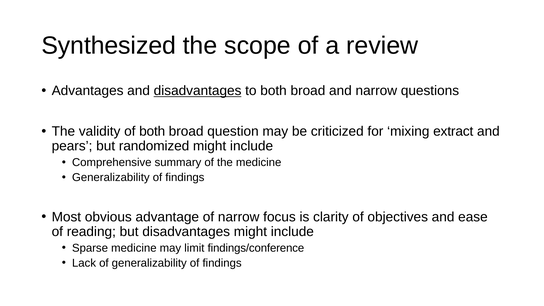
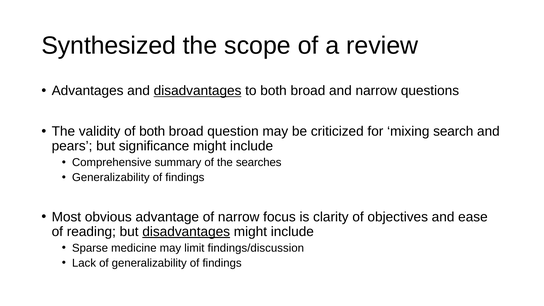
extract: extract -> search
randomized: randomized -> significance
the medicine: medicine -> searches
disadvantages at (186, 232) underline: none -> present
findings/conference: findings/conference -> findings/discussion
